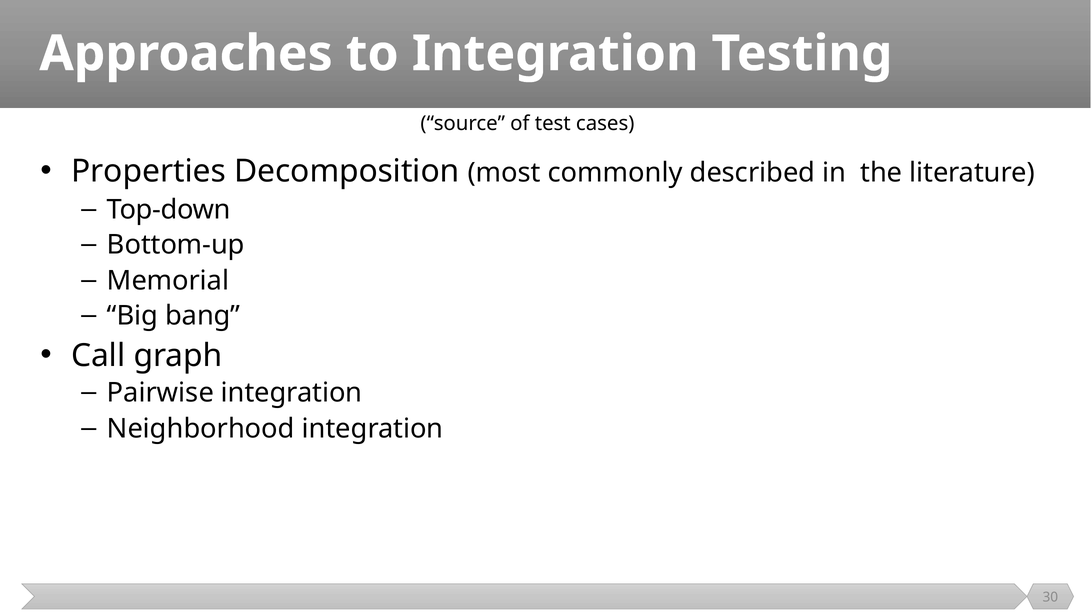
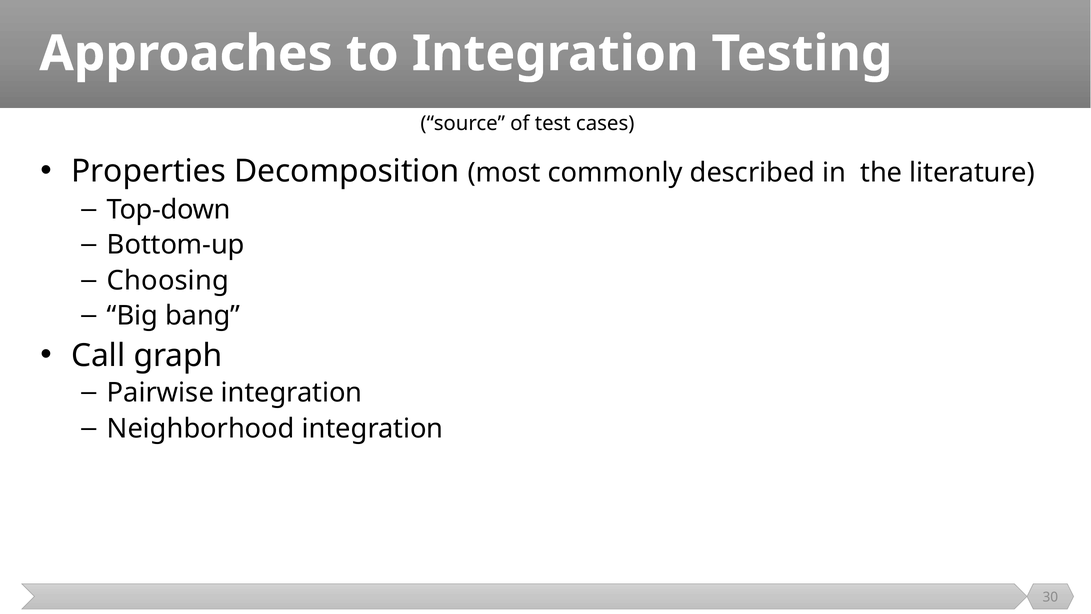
Memorial: Memorial -> Choosing
